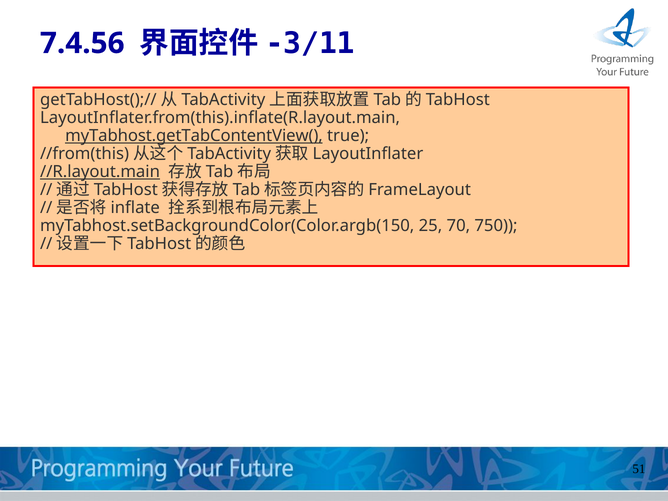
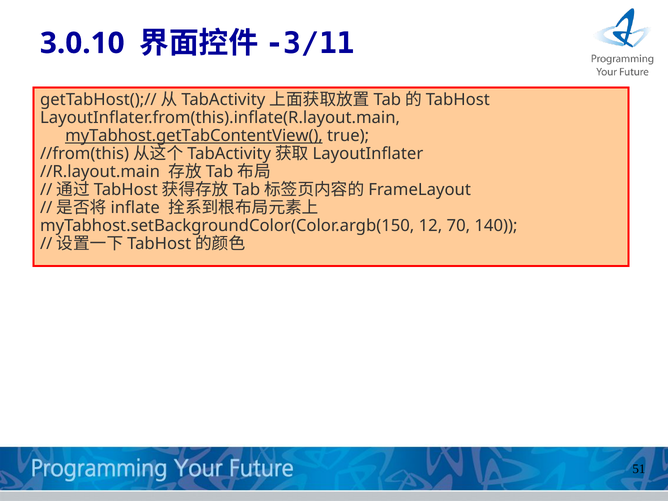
7.4.56: 7.4.56 -> 3.0.10
//R.layout.main underline: present -> none
25: 25 -> 12
750: 750 -> 140
